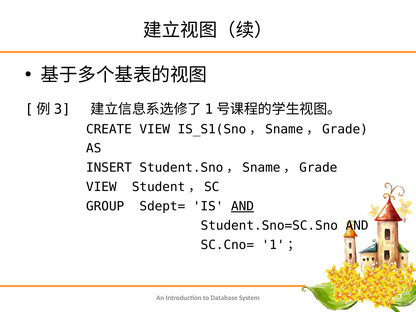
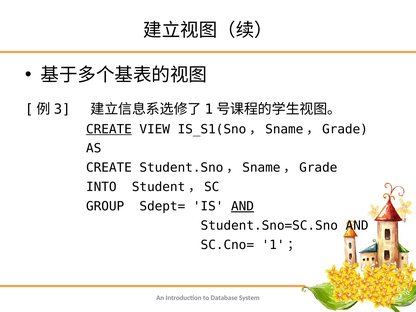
CREATE at (109, 129) underline: none -> present
INSERT at (109, 168): INSERT -> CREATE
VIEW at (101, 187): VIEW -> INTO
